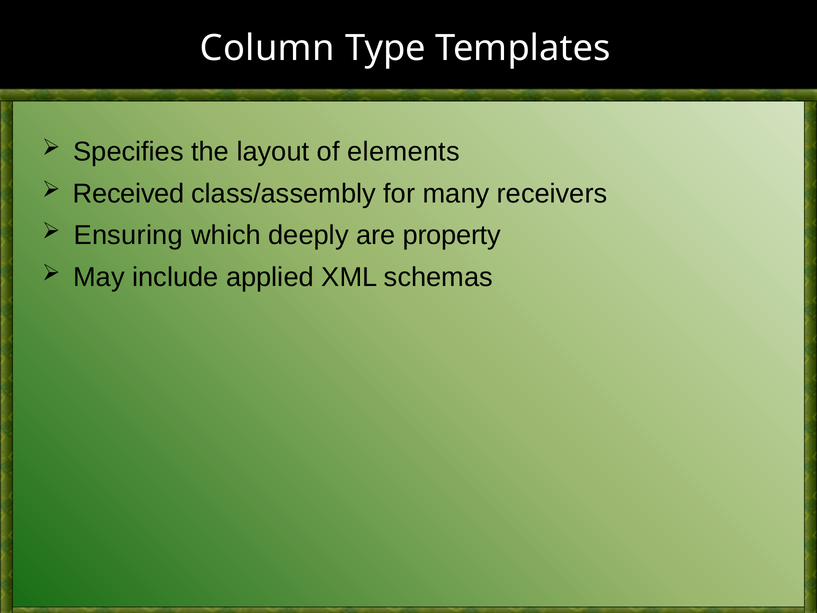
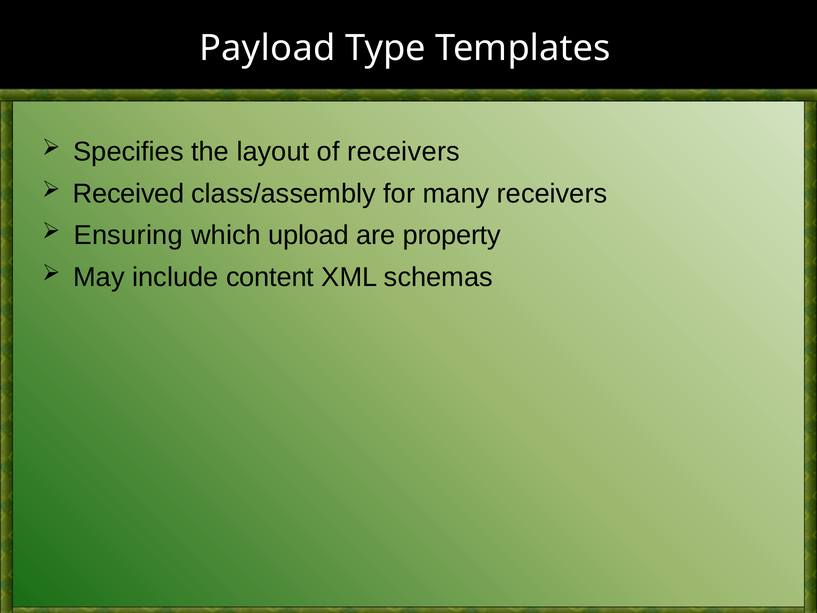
Column: Column -> Payload
of elements: elements -> receivers
deeply: deeply -> upload
applied: applied -> content
